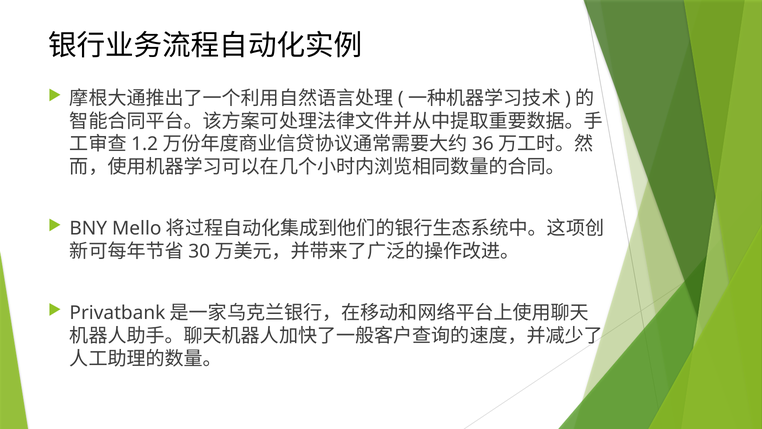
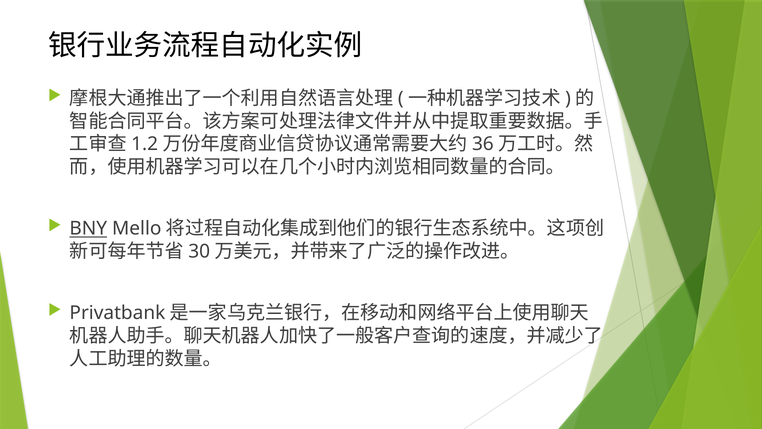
BNY underline: none -> present
